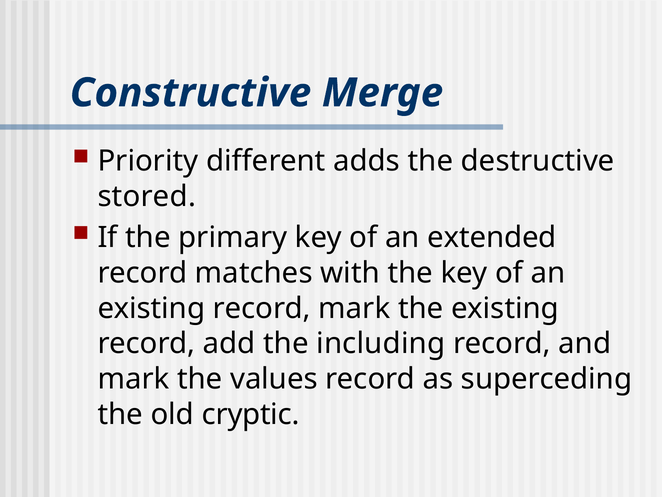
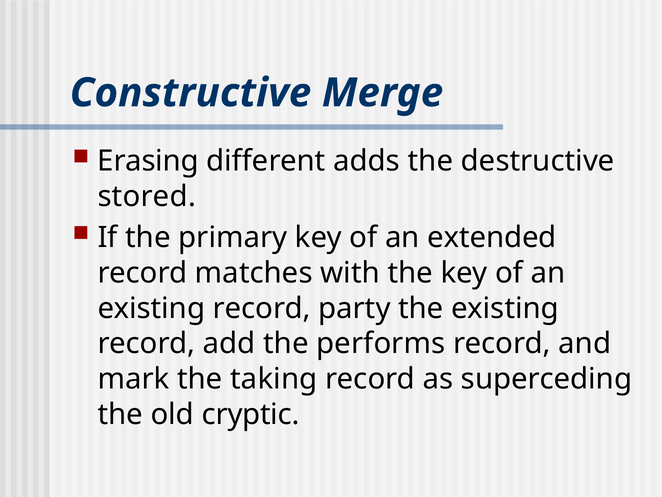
Priority: Priority -> Erasing
record mark: mark -> party
including: including -> performs
values: values -> taking
